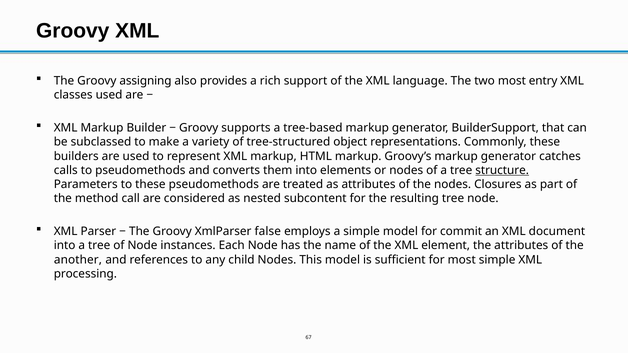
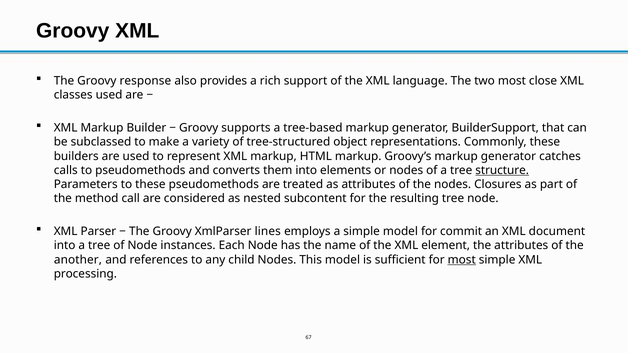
assigning: assigning -> response
entry: entry -> close
false: false -> lines
most at (462, 260) underline: none -> present
